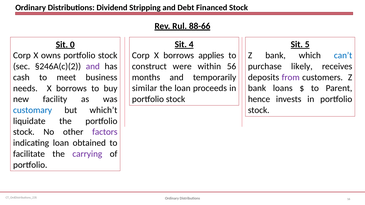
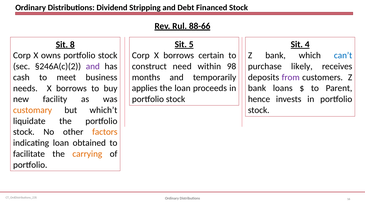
4: 4 -> 5
5: 5 -> 4
0: 0 -> 8
applies: applies -> certain
were: were -> need
56: 56 -> 98
similar: similar -> applies
customary colour: blue -> orange
factors colour: purple -> orange
carrying colour: purple -> orange
